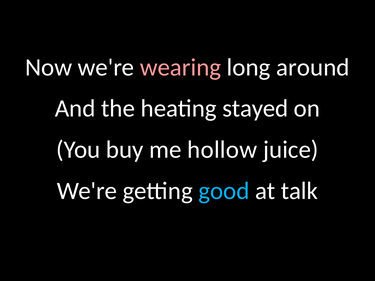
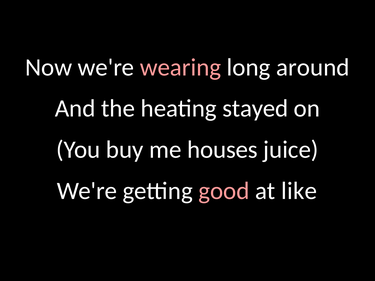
hollow: hollow -> houses
good colour: light blue -> pink
talk: talk -> like
